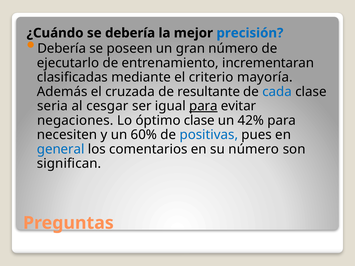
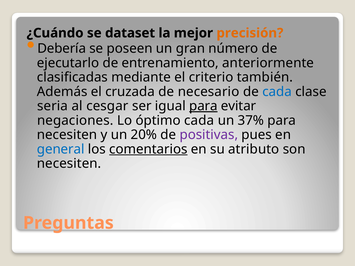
se debería: debería -> dataset
precisión colour: blue -> orange
incrementaran: incrementaran -> anteriormente
mayoría: mayoría -> también
resultante: resultante -> necesario
óptimo clase: clase -> cada
42%: 42% -> 37%
60%: 60% -> 20%
positivas colour: blue -> purple
comentarios underline: none -> present
su número: número -> atributo
significan at (69, 164): significan -> necesiten
